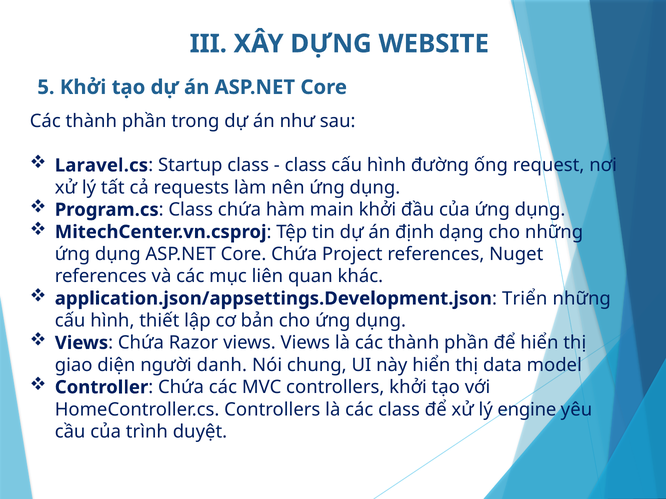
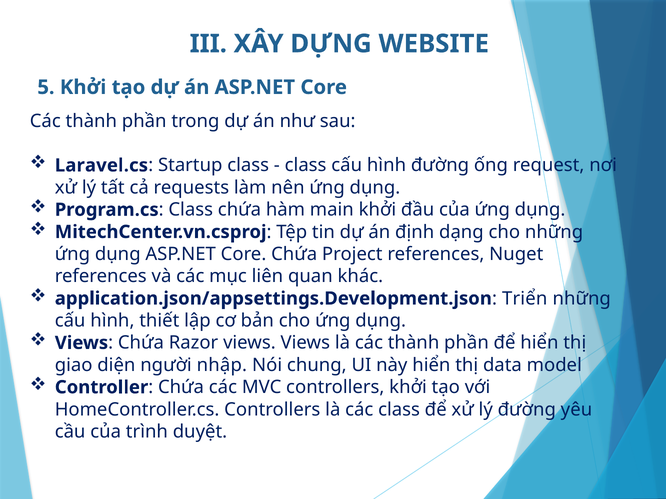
danh: danh -> nhập
lý engine: engine -> đường
